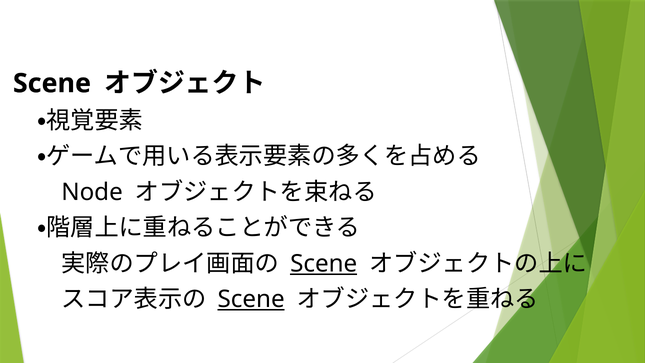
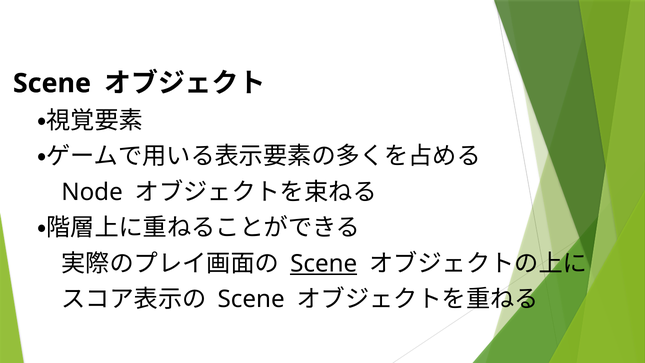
Scene at (251, 299) underline: present -> none
